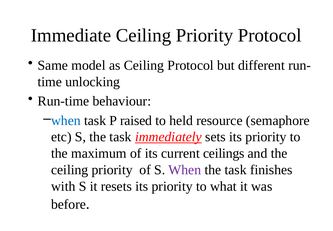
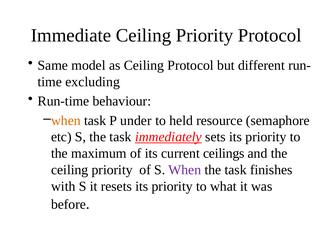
unlocking: unlocking -> excluding
when at (66, 120) colour: blue -> orange
raised: raised -> under
